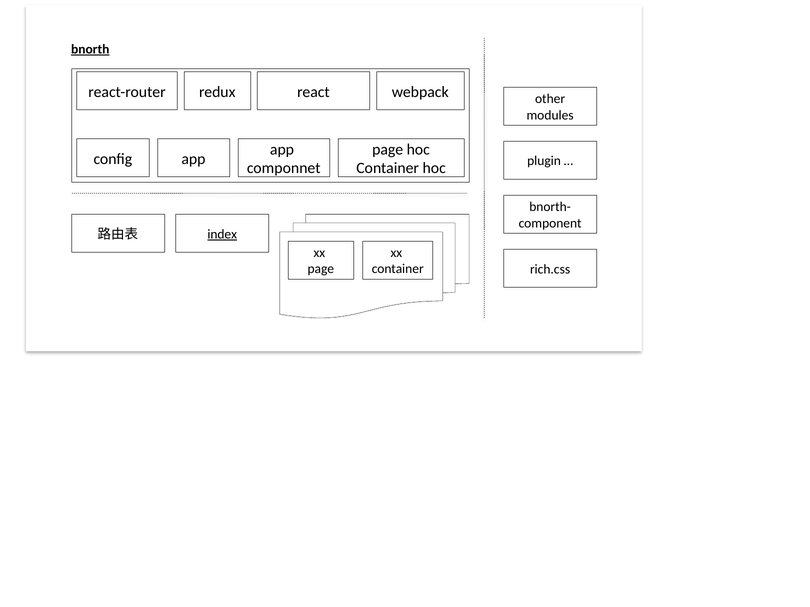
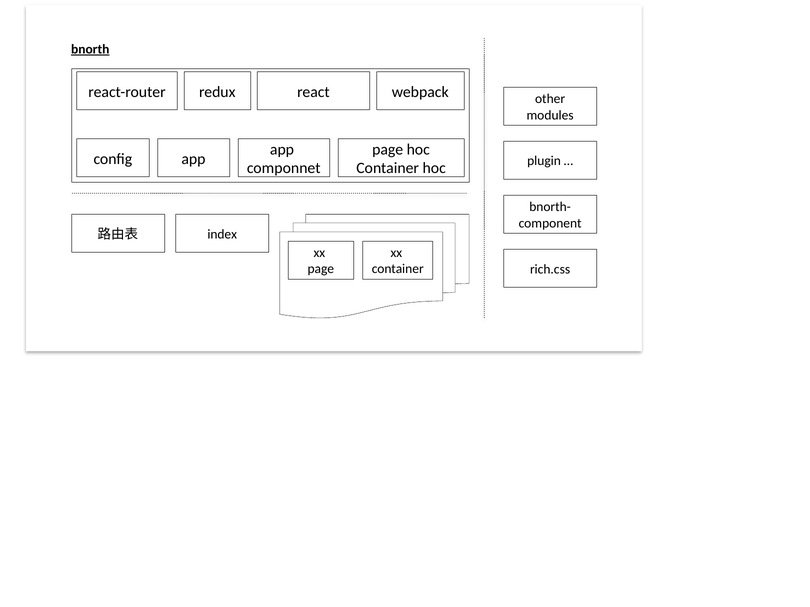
index underline: present -> none
